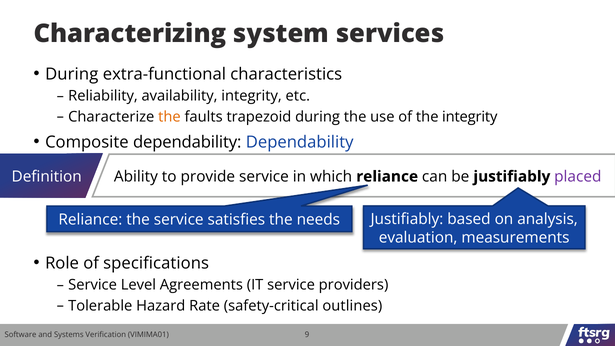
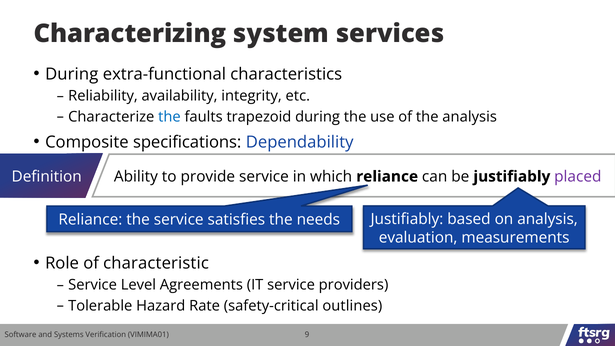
the at (169, 117) colour: orange -> blue
the integrity: integrity -> analysis
dependability at (187, 142): dependability -> specifications
specifications: specifications -> characteristic
